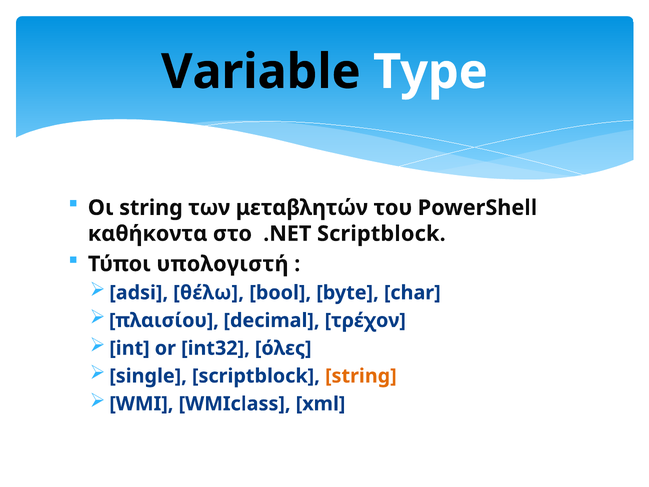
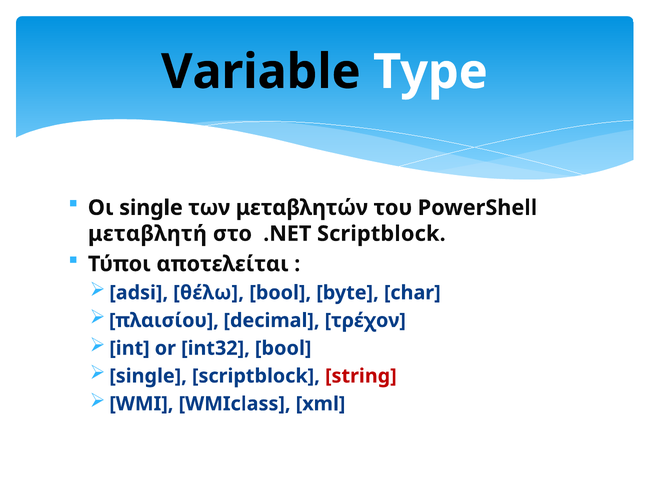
Οι string: string -> single
καθήκοντα: καθήκοντα -> μεταβλητή
υπολογιστή: υπολογιστή -> αποτελείται
int32 όλες: όλες -> bool
string at (361, 376) colour: orange -> red
